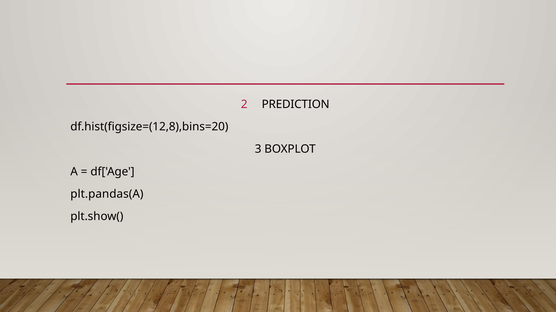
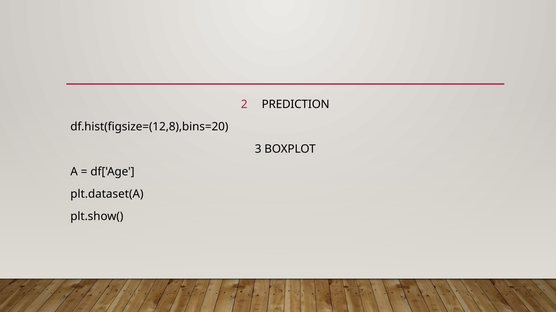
plt.pandas(A: plt.pandas(A -> plt.dataset(A
